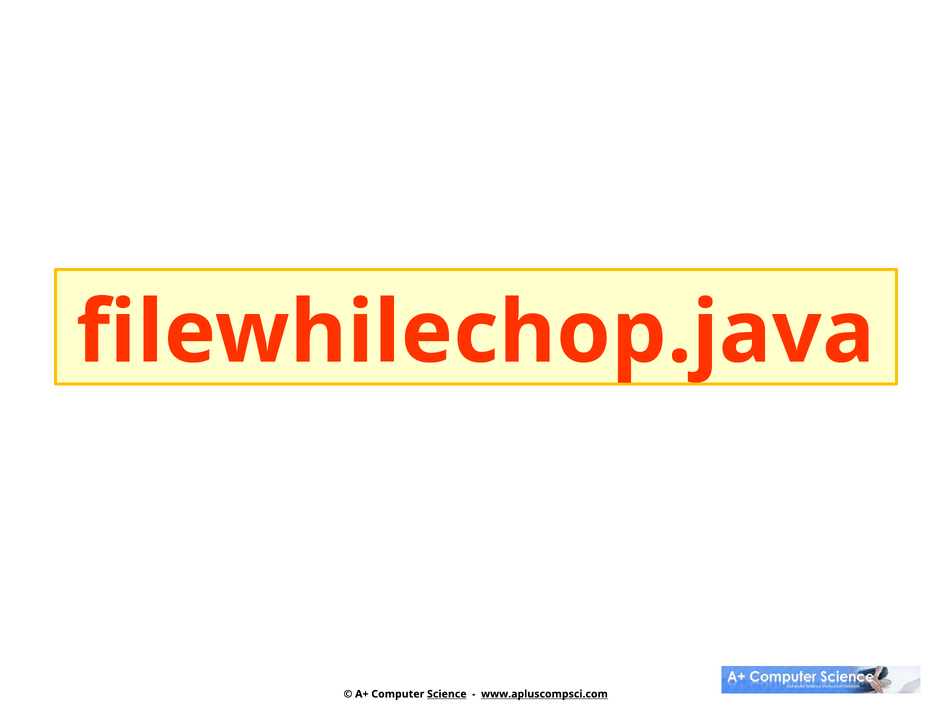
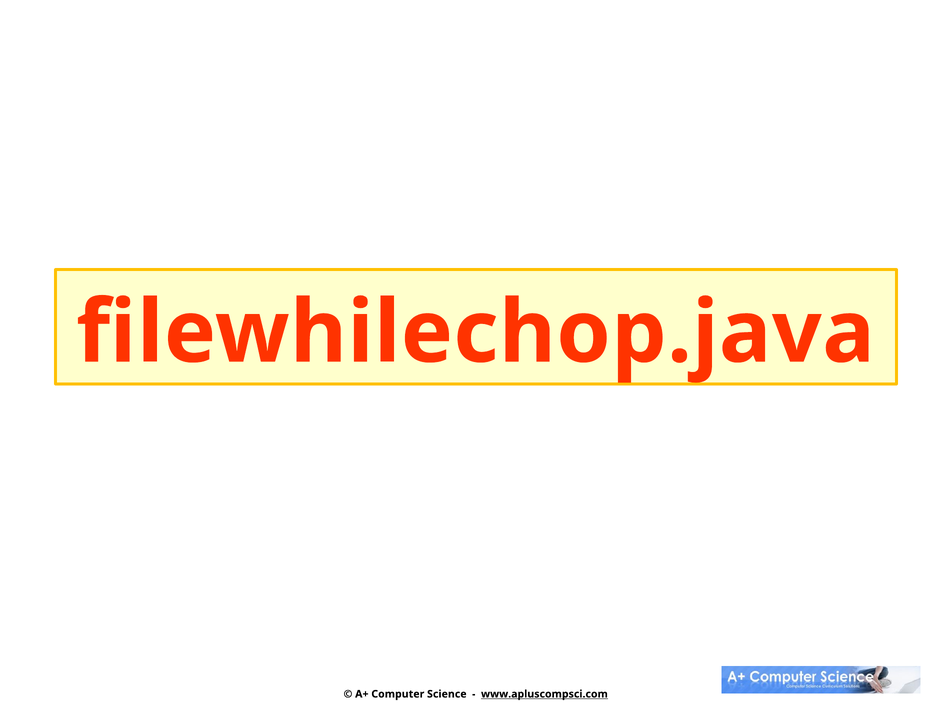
Science underline: present -> none
